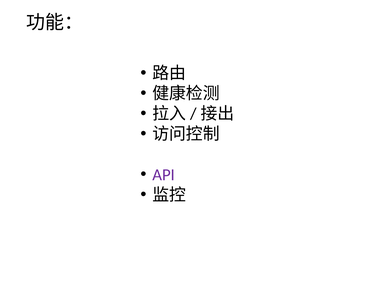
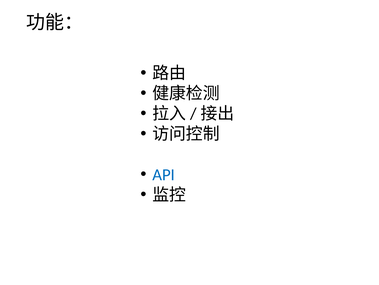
API colour: purple -> blue
